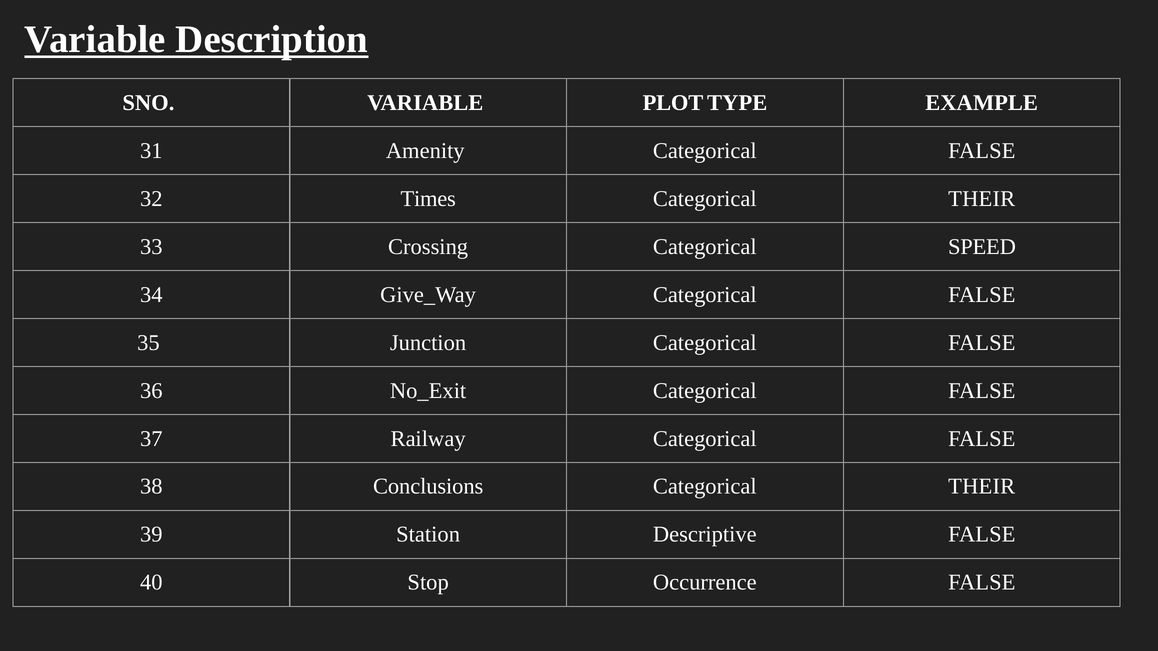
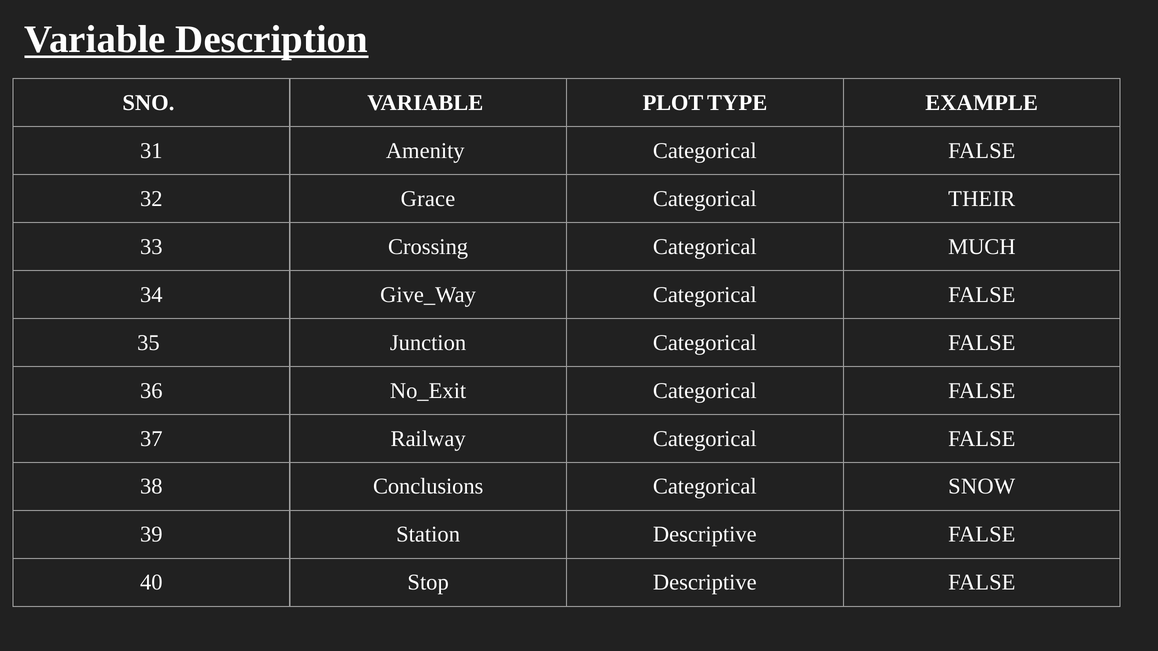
Times: Times -> Grace
SPEED: SPEED -> MUCH
THEIR at (982, 487): THEIR -> SNOW
Stop Occurrence: Occurrence -> Descriptive
